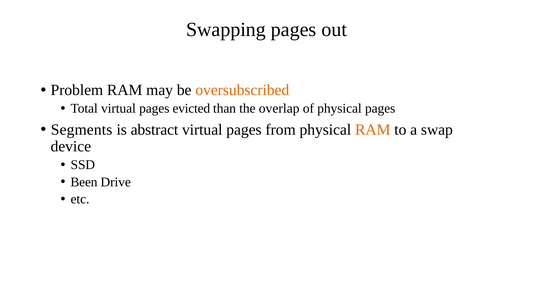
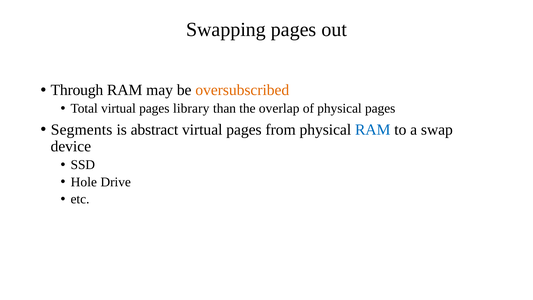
Problem: Problem -> Through
evicted: evicted -> library
RAM at (373, 130) colour: orange -> blue
Been: Been -> Hole
